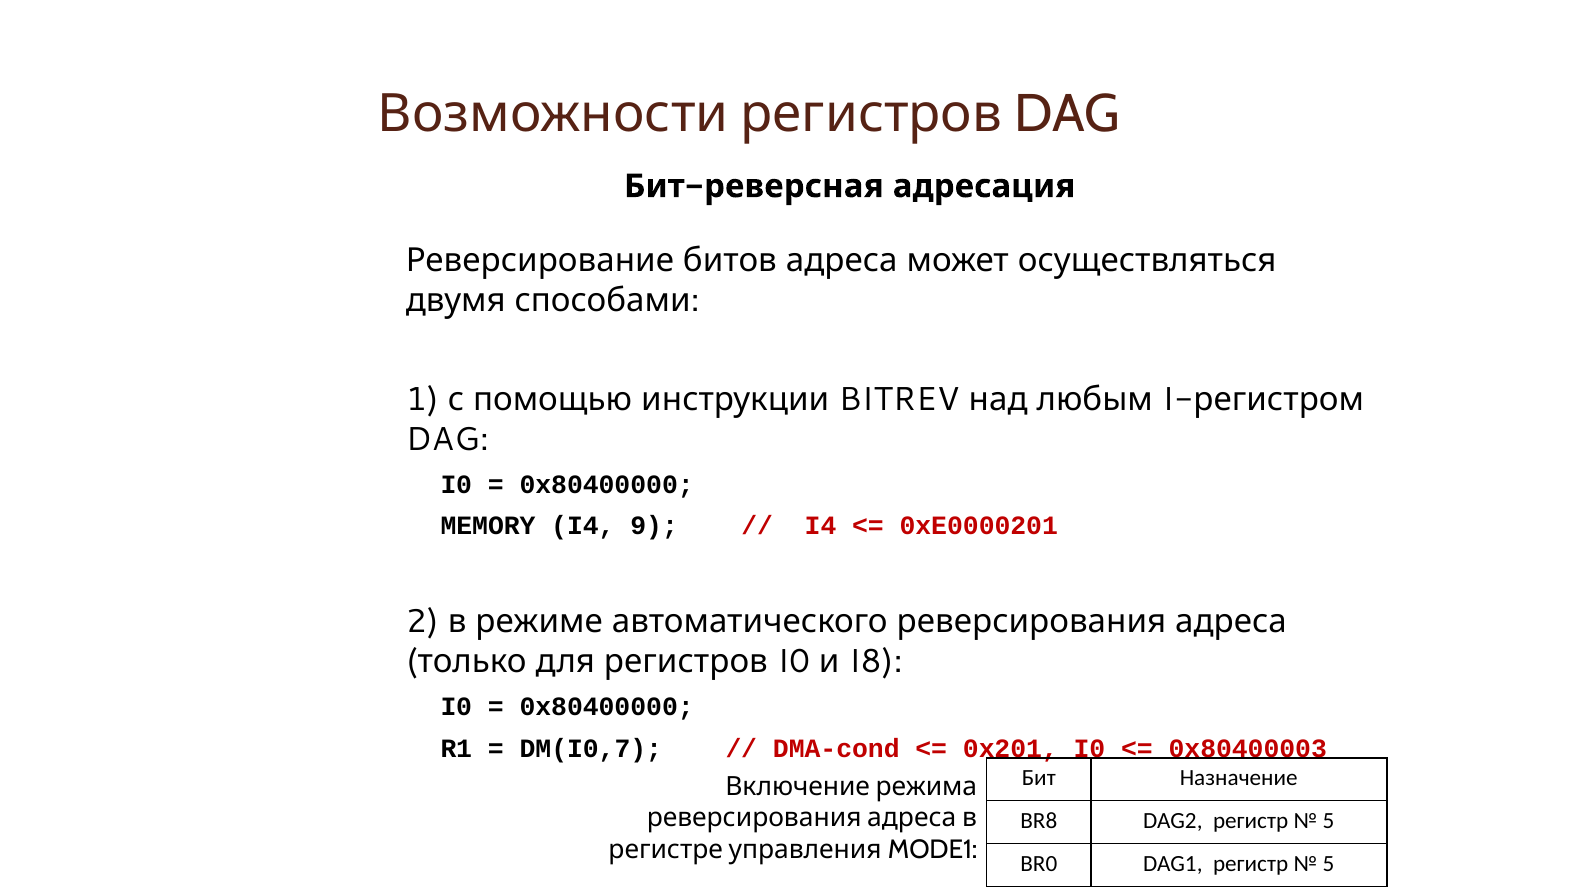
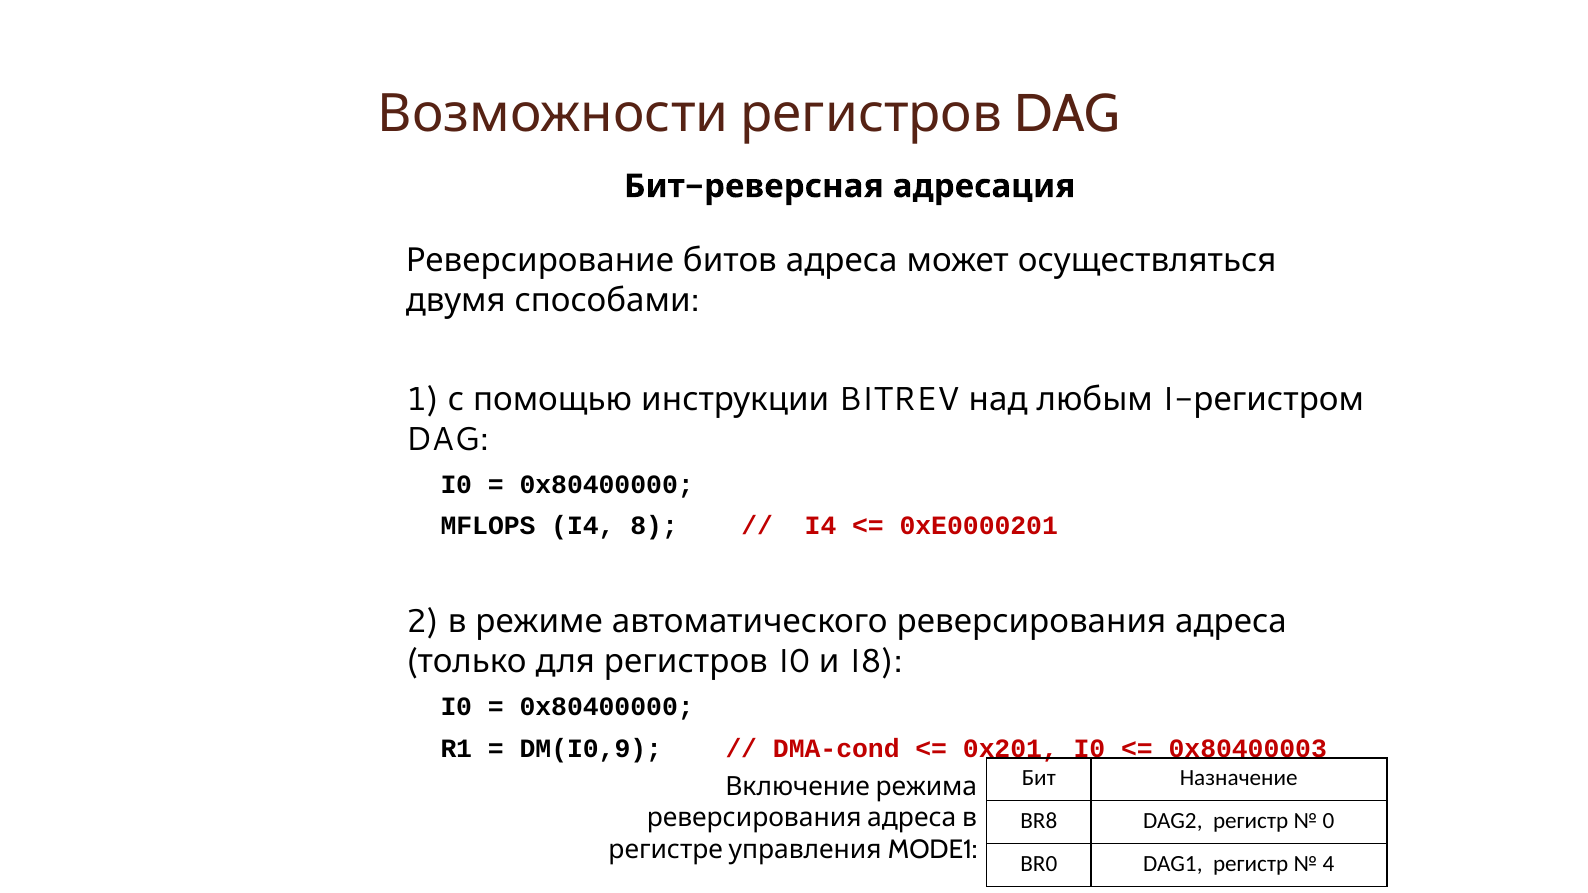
MEMORY: MEMORY -> MFLOPS
9: 9 -> 8
DM(I0,7: DM(I0,7 -> DM(I0,9
5 at (1328, 821): 5 -> 0
5 at (1328, 864): 5 -> 4
